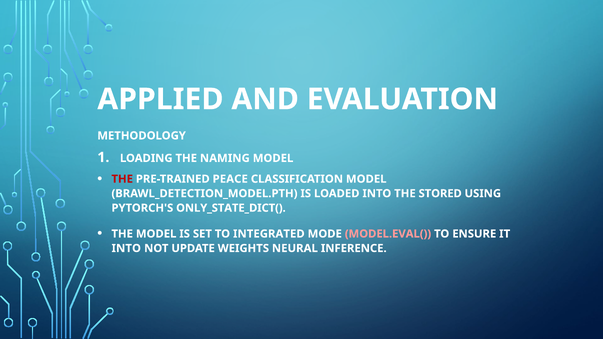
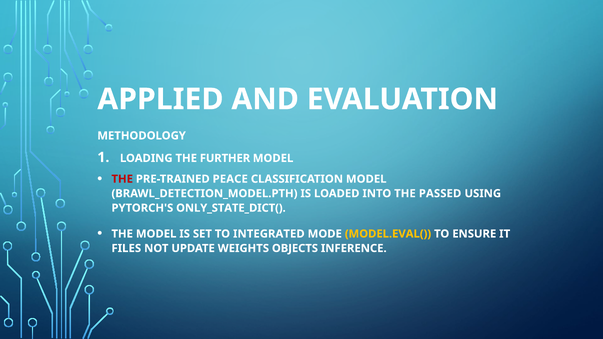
NAMING: NAMING -> FURTHER
STORED: STORED -> PASSED
MODEL.EVAL( colour: pink -> yellow
INTO at (126, 248): INTO -> FILES
NEURAL: NEURAL -> OBJECTS
